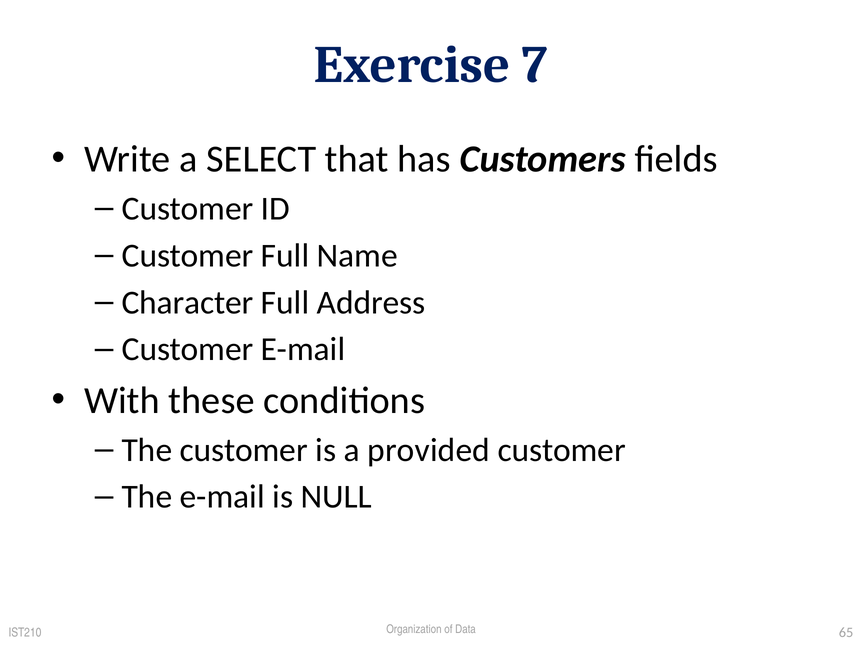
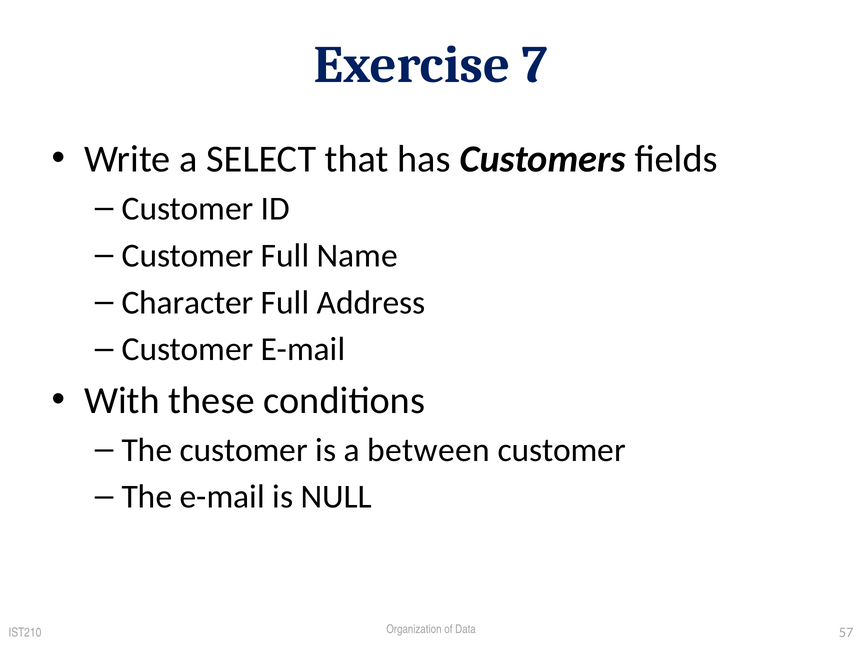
provided: provided -> between
65: 65 -> 57
